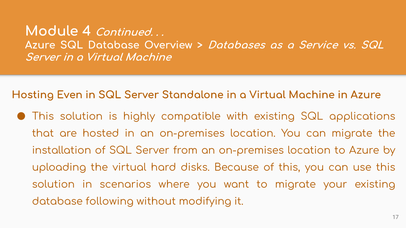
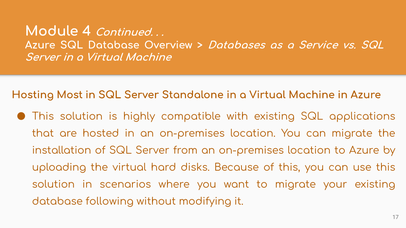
Even: Even -> Most
